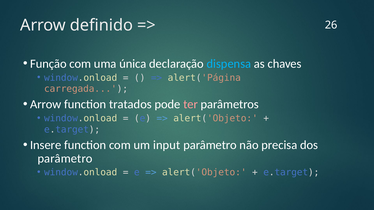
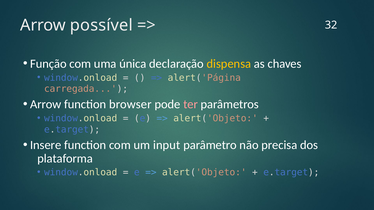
definido: definido -> possível
26: 26 -> 32
dispensa colour: light blue -> yellow
tratados: tratados -> browser
parâmetro at (65, 159): parâmetro -> plataforma
